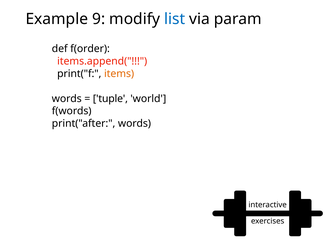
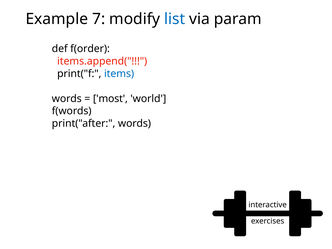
9: 9 -> 7
items colour: orange -> blue
tuple: tuple -> most
